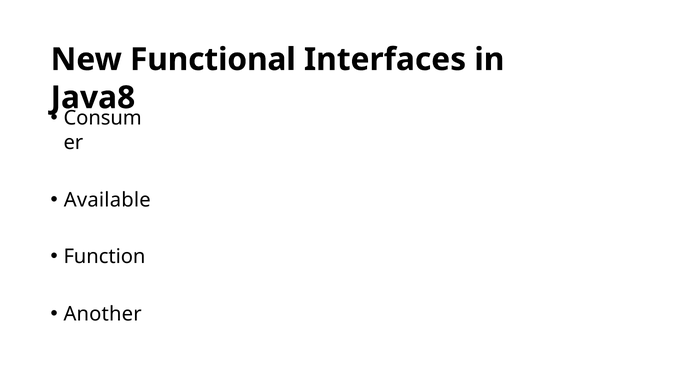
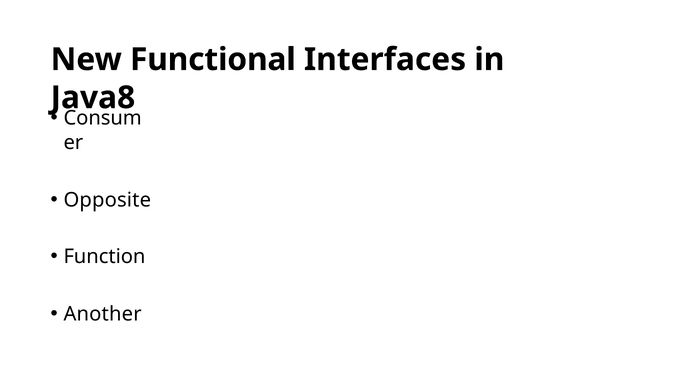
Available: Available -> Opposite
